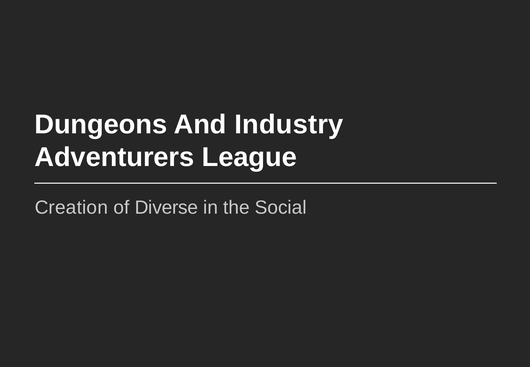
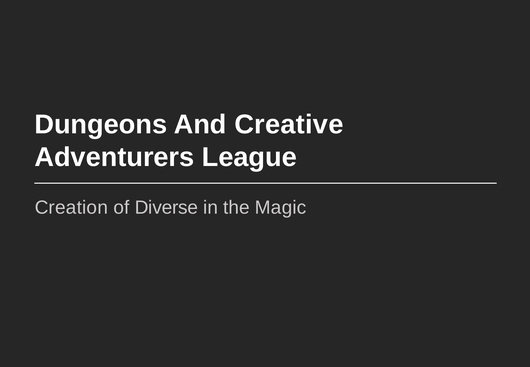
Industry: Industry -> Creative
Social: Social -> Magic
